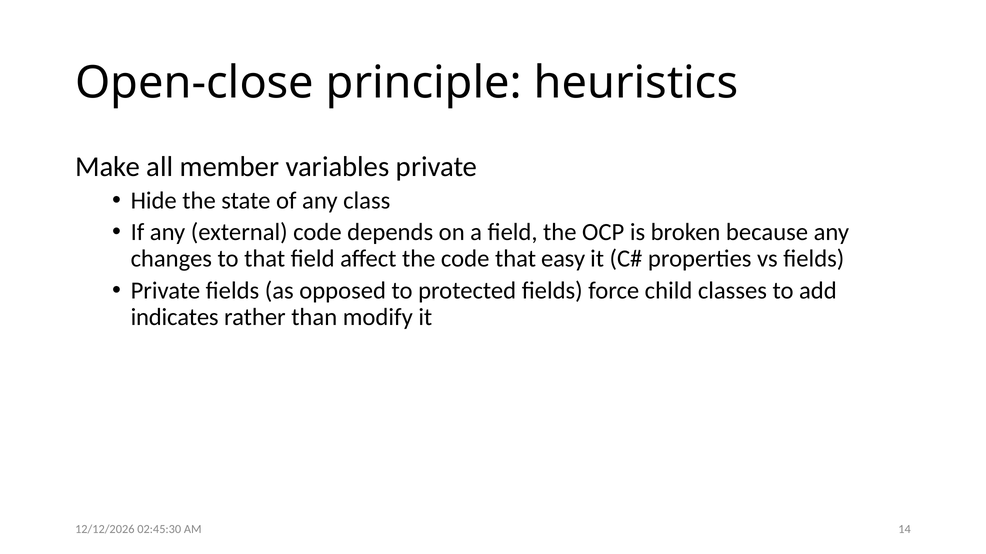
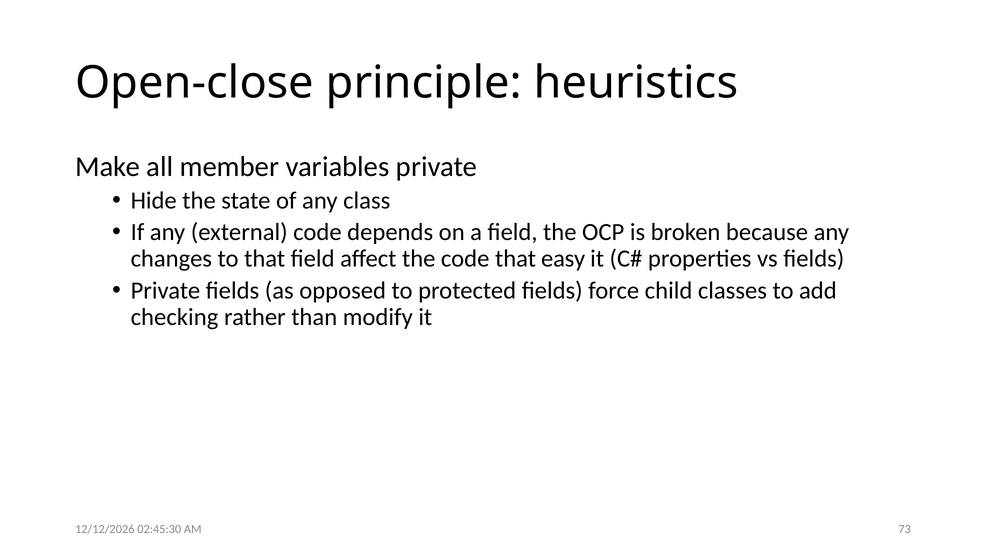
indicates: indicates -> checking
14: 14 -> 73
